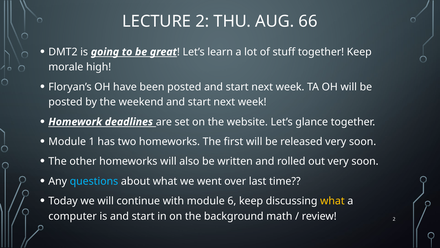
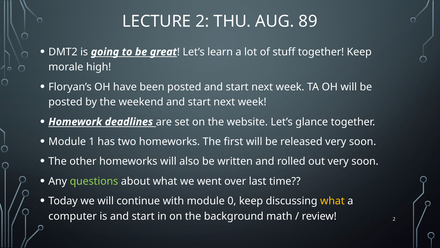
66: 66 -> 89
questions colour: light blue -> light green
6: 6 -> 0
